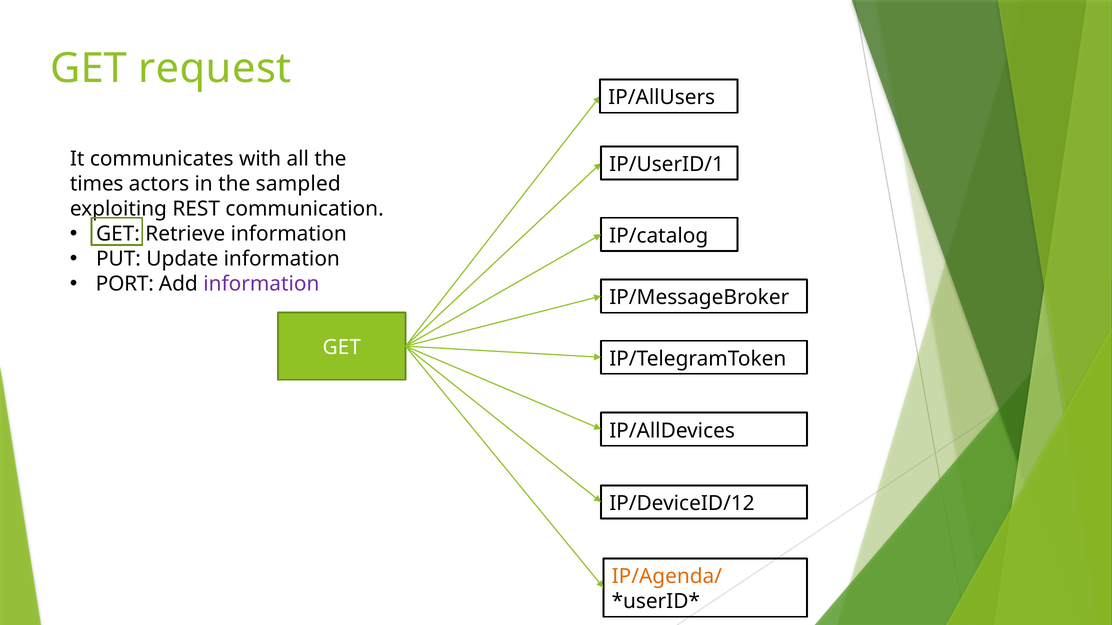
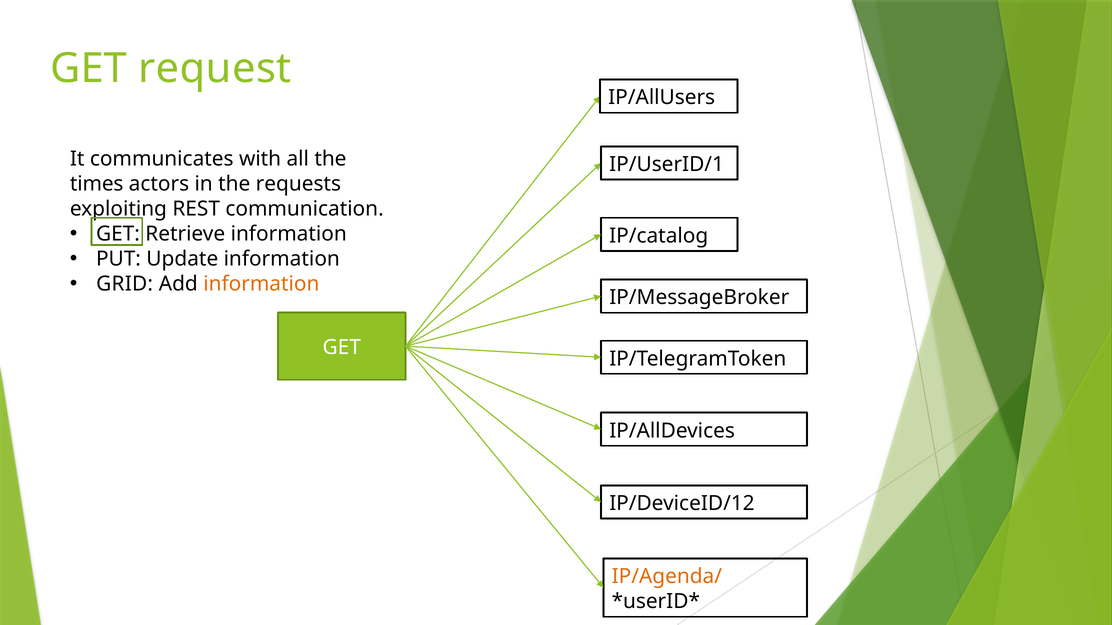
sampled: sampled -> requests
PORT: PORT -> GRID
information at (261, 284) colour: purple -> orange
